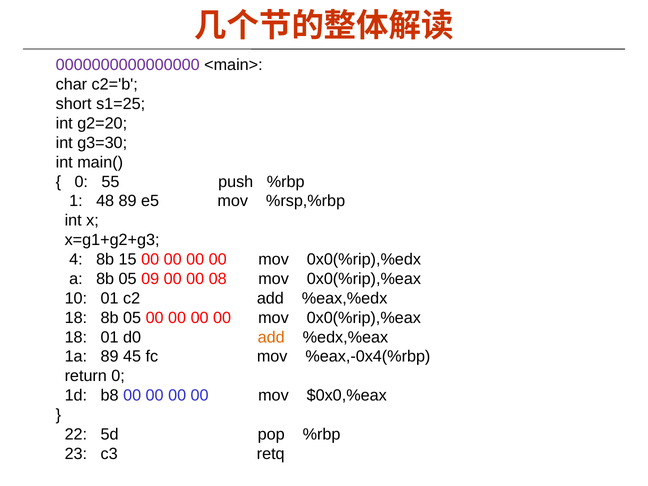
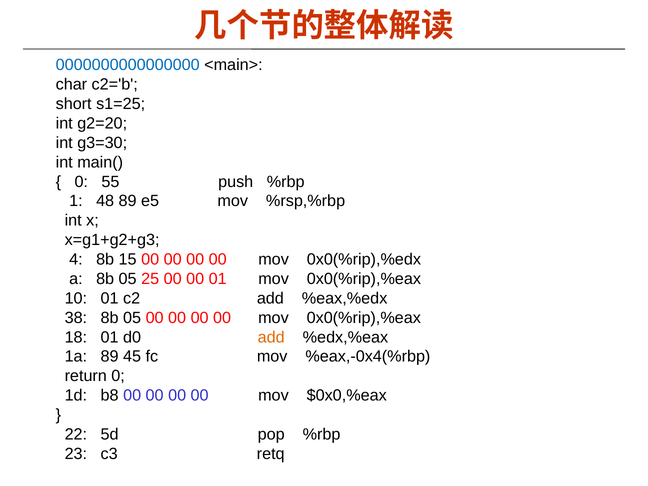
0000000000000000 colour: purple -> blue
09: 09 -> 25
00 08: 08 -> 01
18 at (76, 318): 18 -> 38
